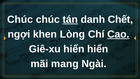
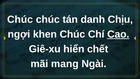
tán underline: present -> none
Chết: Chết -> Chịu
khen Lòng: Lòng -> Chúc
hiển hiển: hiển -> chết
